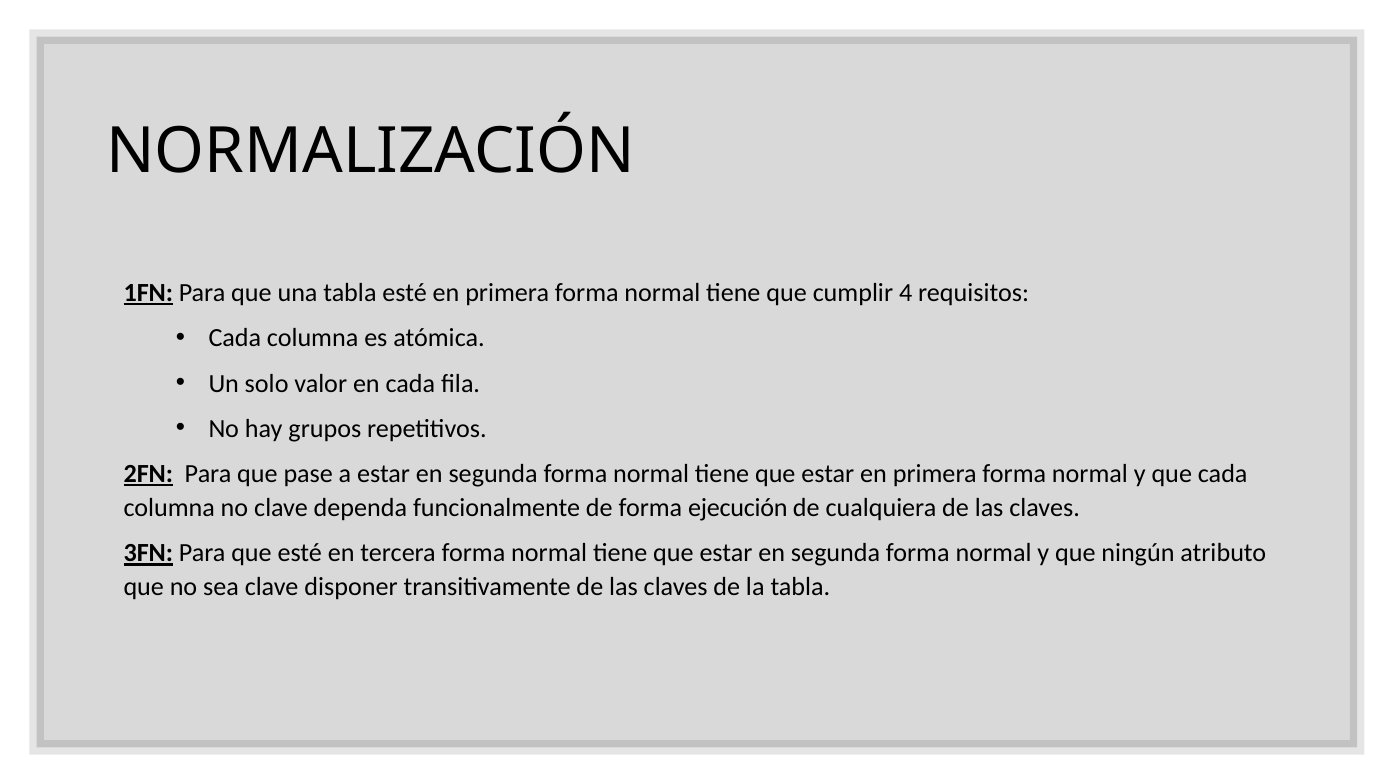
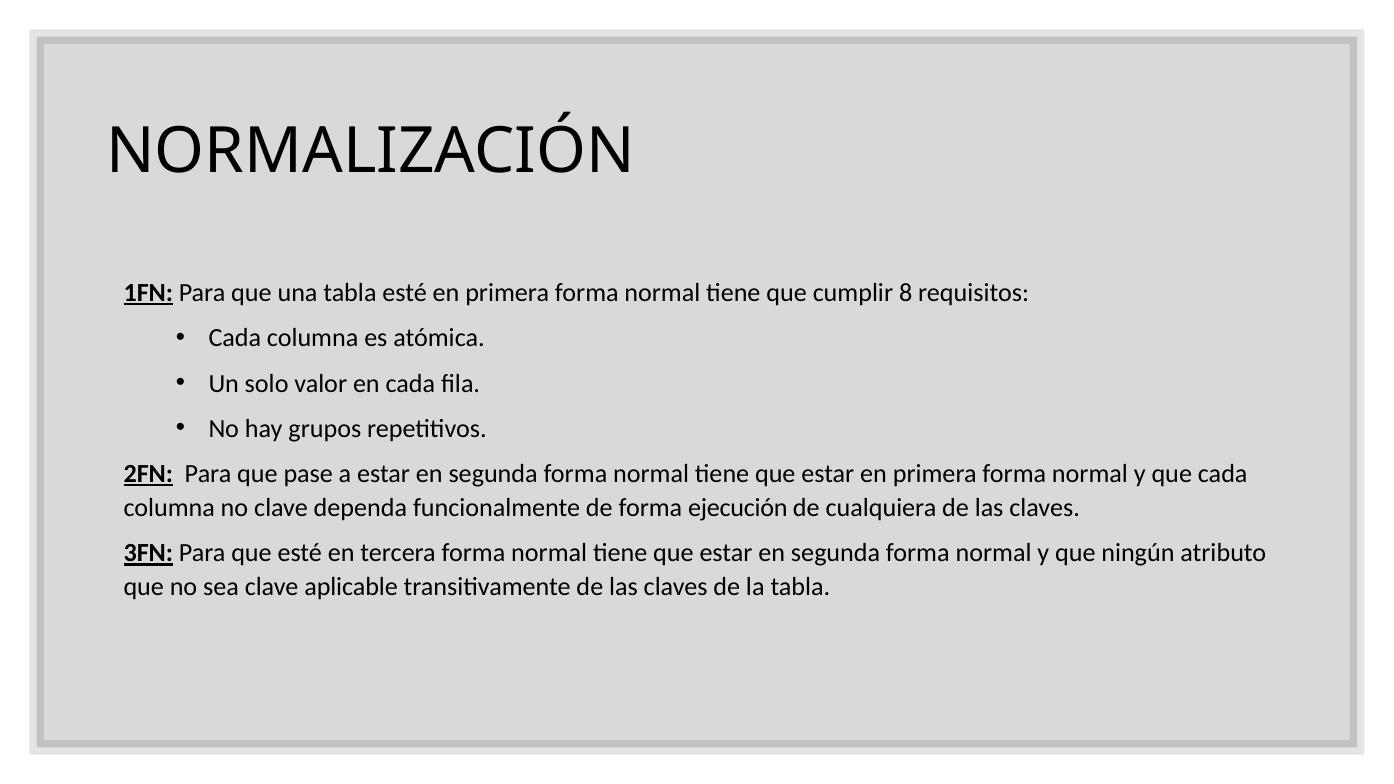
4: 4 -> 8
disponer: disponer -> aplicable
